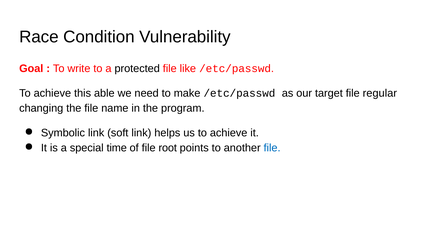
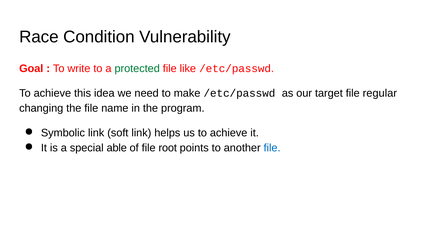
protected colour: black -> green
able: able -> idea
time: time -> able
